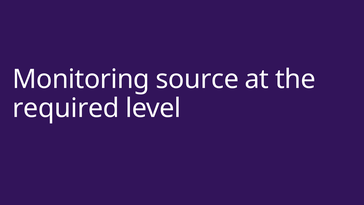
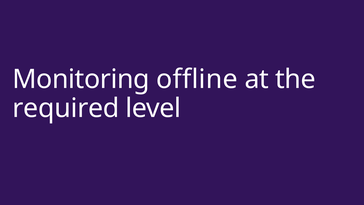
source: source -> offline
